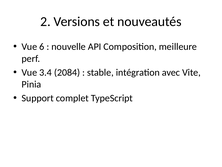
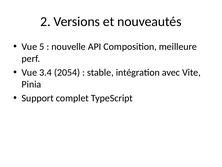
6: 6 -> 5
2084: 2084 -> 2054
